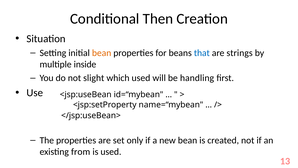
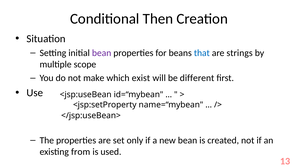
bean at (102, 53) colour: orange -> purple
inside: inside -> scope
slight: slight -> make
which used: used -> exist
handling: handling -> different
